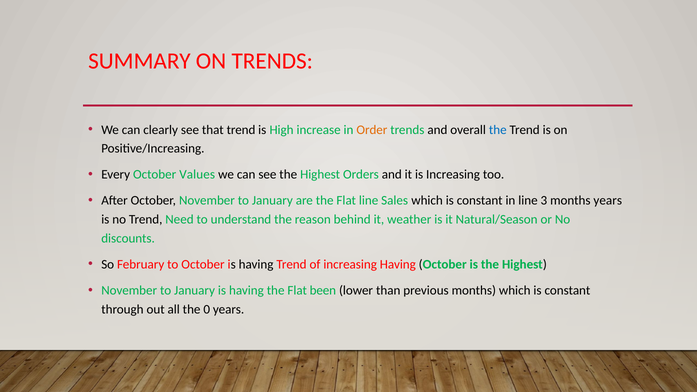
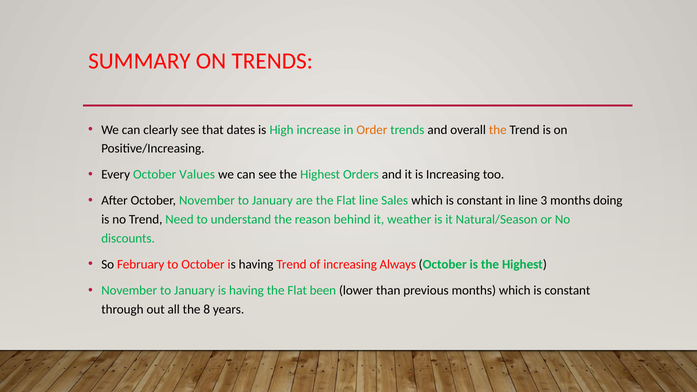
that trend: trend -> dates
the at (498, 130) colour: blue -> orange
months years: years -> doing
increasing Having: Having -> Always
0: 0 -> 8
